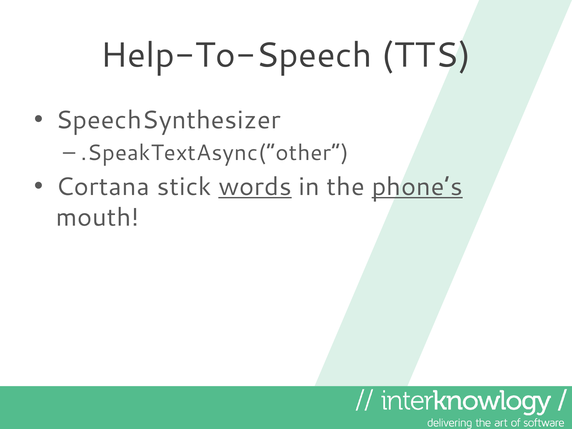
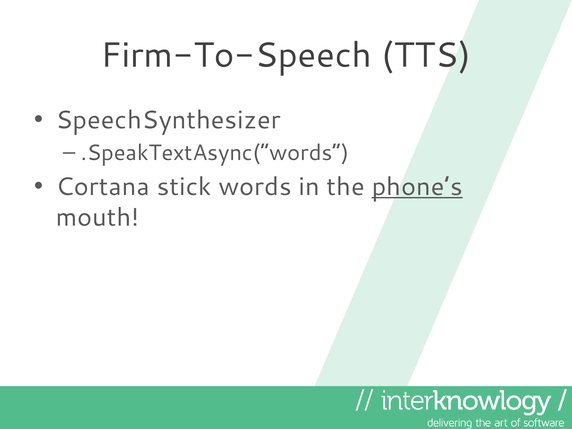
Help-To-Speech: Help-To-Speech -> Firm-To-Speech
.SpeakTextAsync(“other: .SpeakTextAsync(“other -> .SpeakTextAsync(“words
words underline: present -> none
